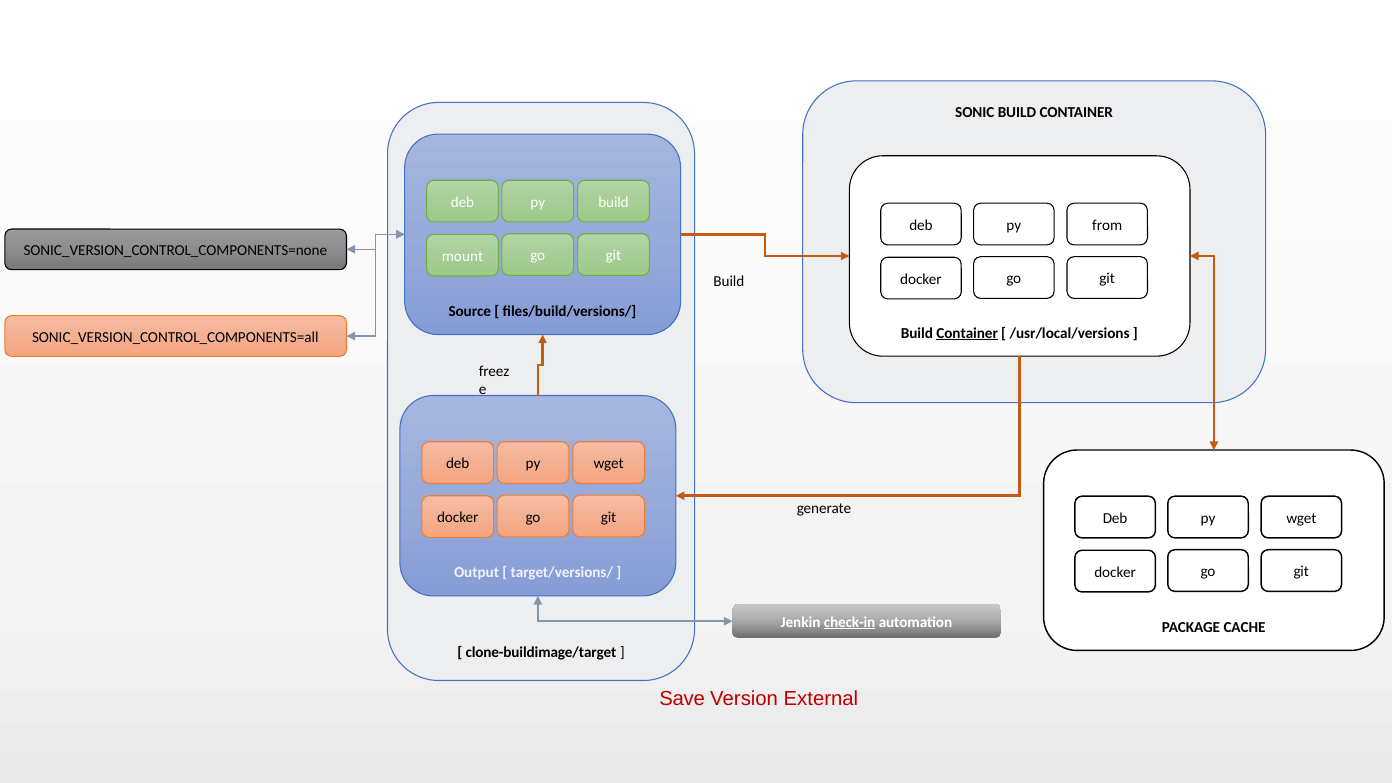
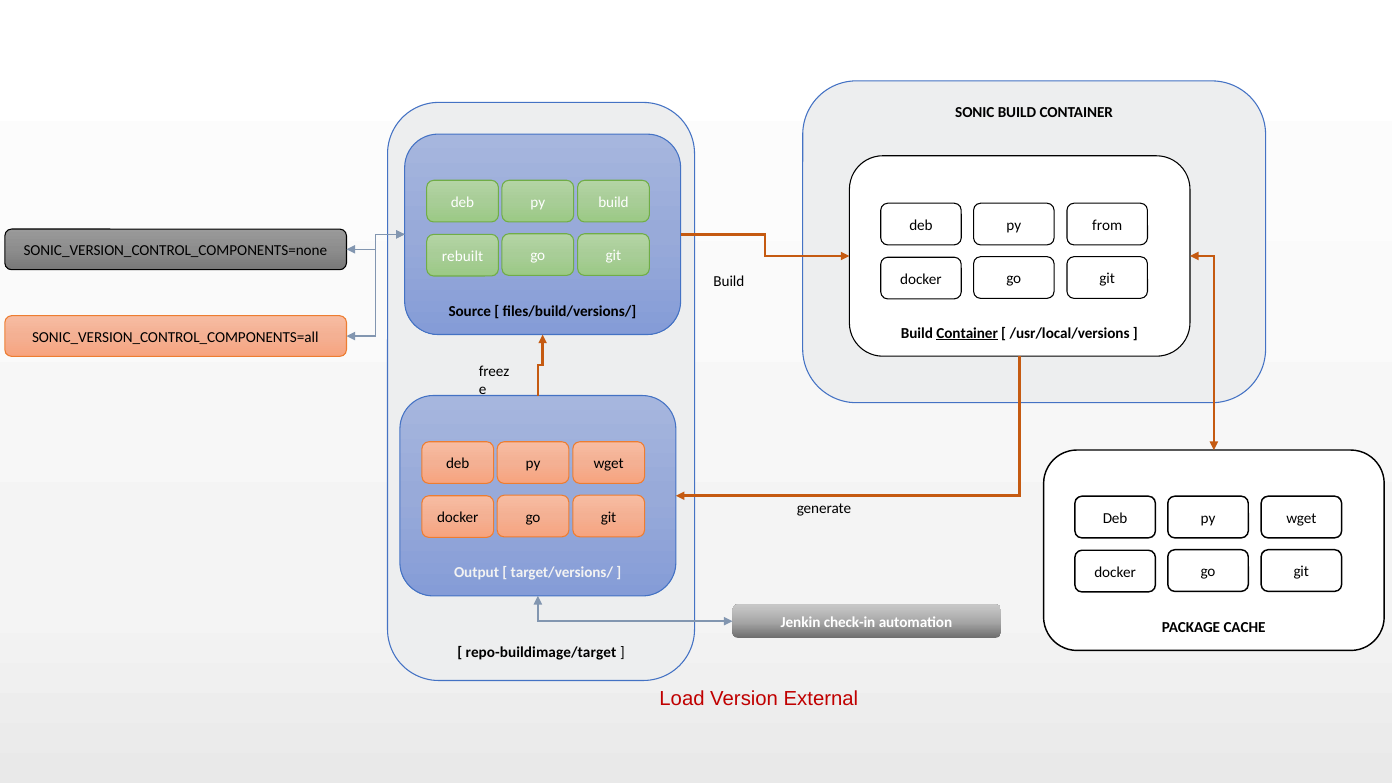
mount: mount -> rebuilt
check-in underline: present -> none
clone-buildimage/target: clone-buildimage/target -> repo-buildimage/target
Save: Save -> Load
